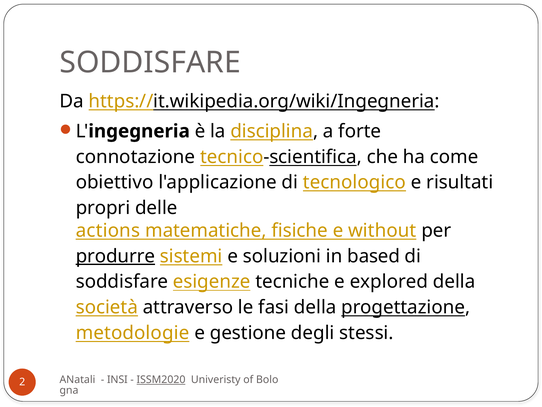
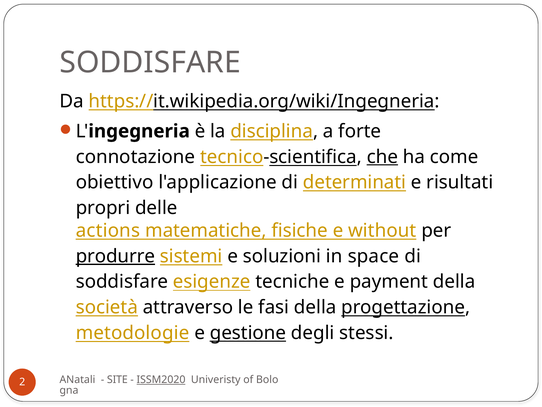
che underline: none -> present
tecnologico: tecnologico -> determinati
based: based -> space
explored: explored -> payment
gestione underline: none -> present
INSI: INSI -> SITE
